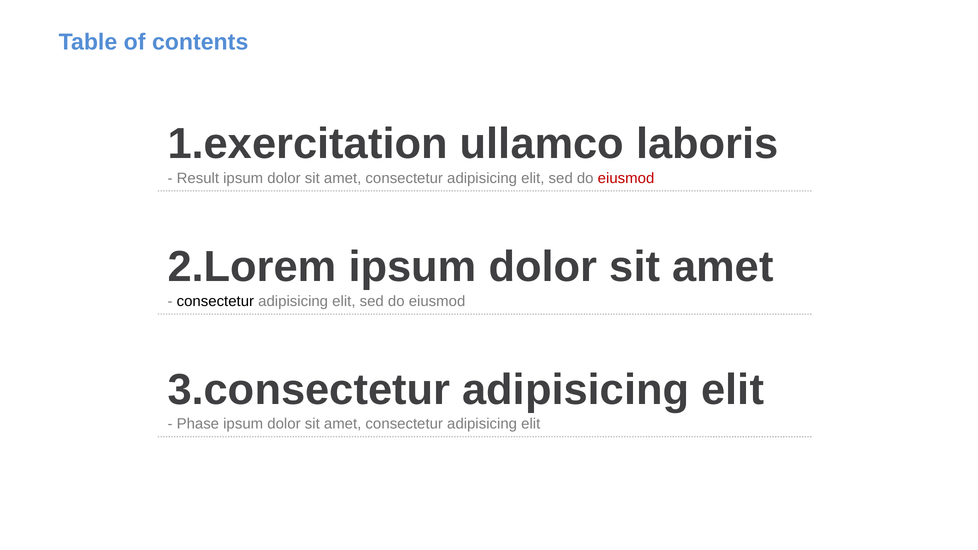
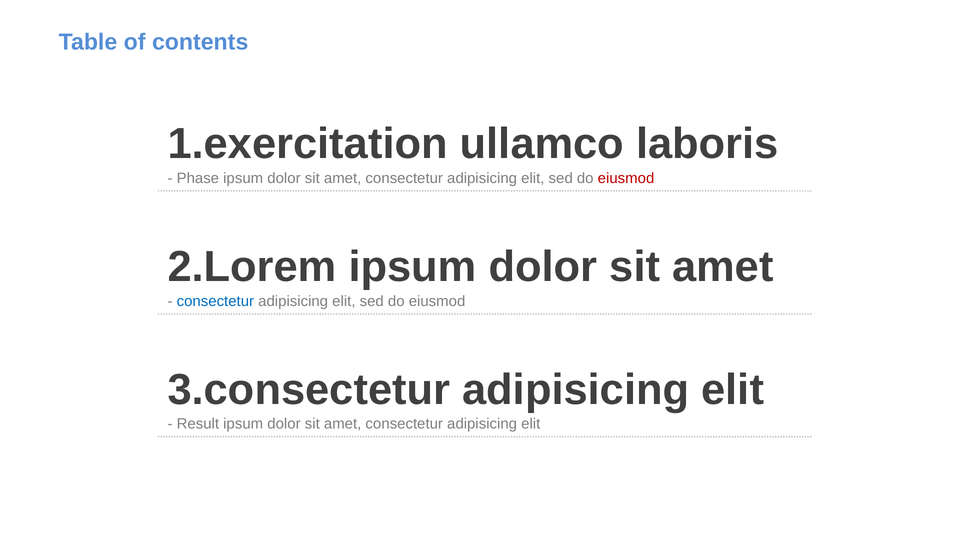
Result: Result -> Phase
consectetur at (215, 301) colour: black -> blue
Phase: Phase -> Result
